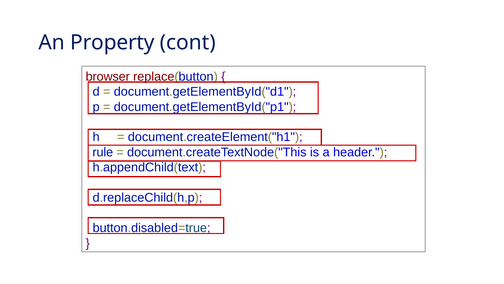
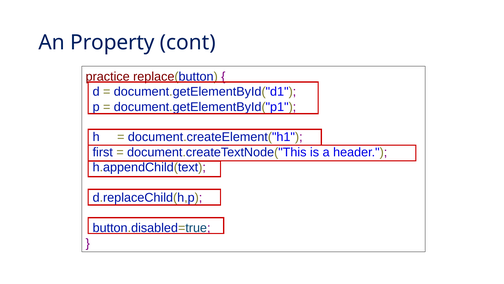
browser: browser -> practice
rule: rule -> first
